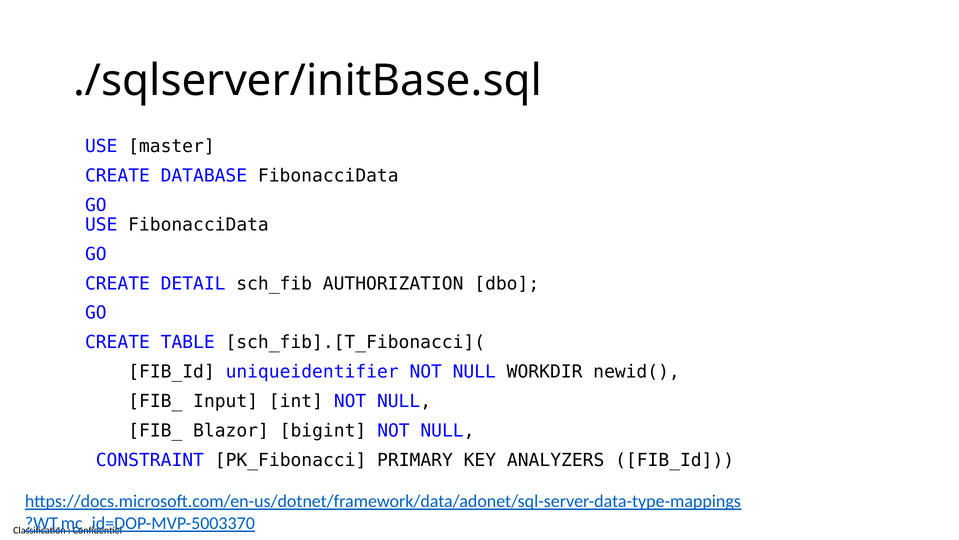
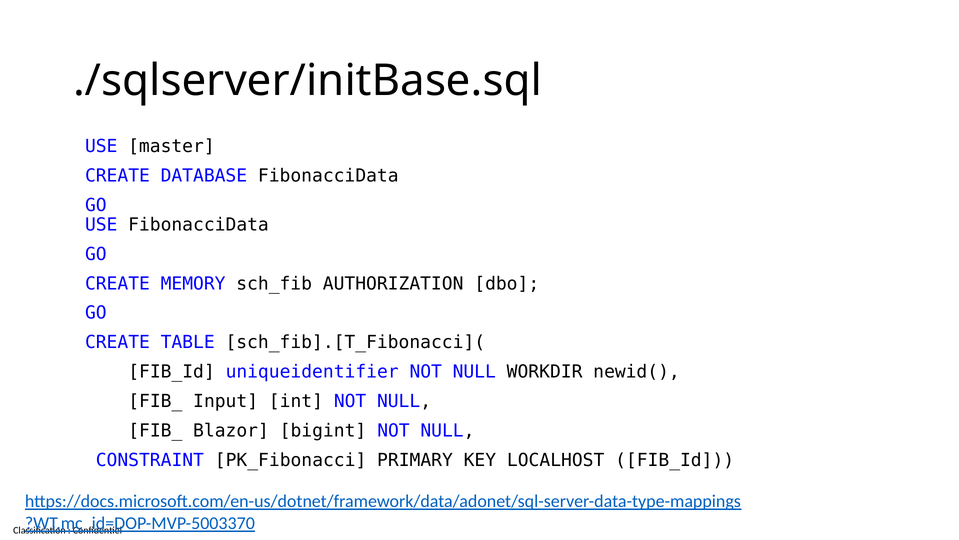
DETAIL: DETAIL -> MEMORY
ANALYZERS: ANALYZERS -> LOCALHOST
